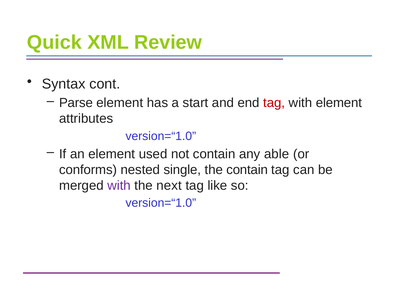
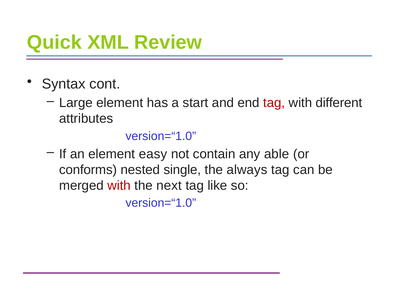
Parse: Parse -> Large
with element: element -> different
used: used -> easy
the contain: contain -> always
with at (119, 186) colour: purple -> red
